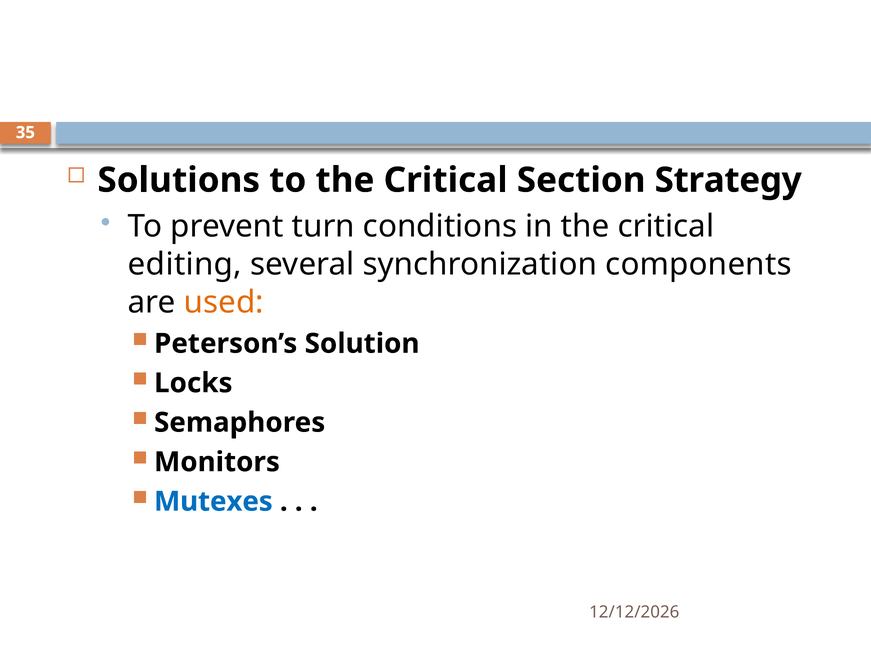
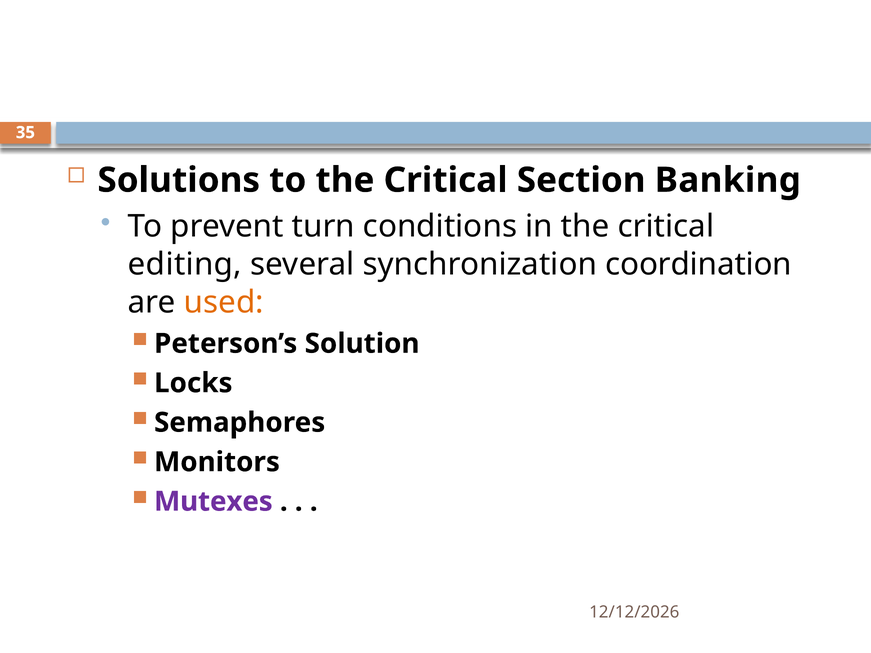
Strategy: Strategy -> Banking
components: components -> coordination
Mutexes colour: blue -> purple
